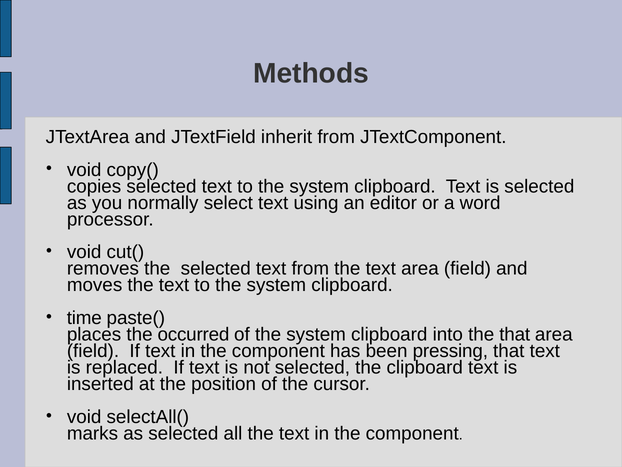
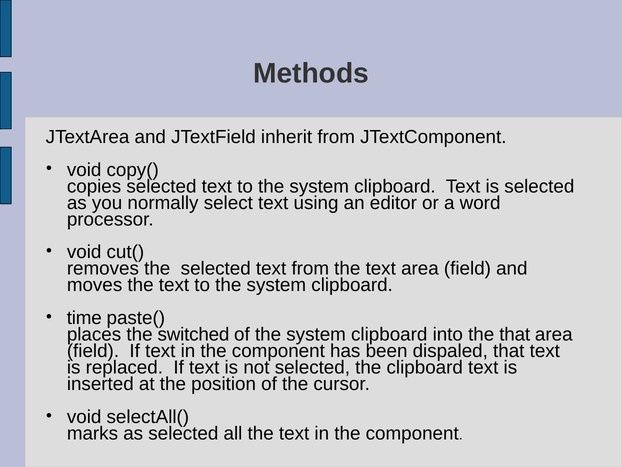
occurred: occurred -> switched
pressing: pressing -> dispaled
